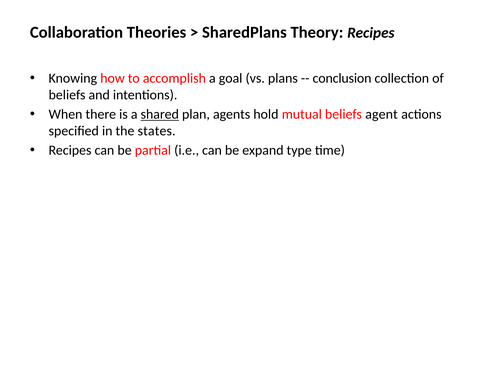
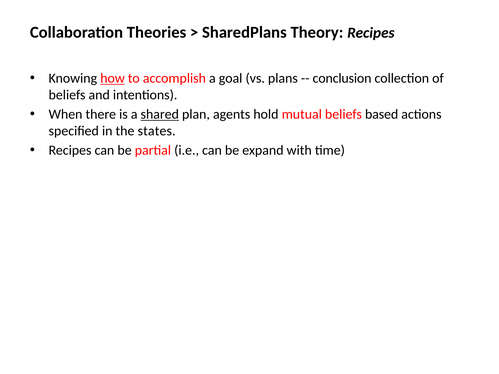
how underline: none -> present
agent: agent -> based
type: type -> with
